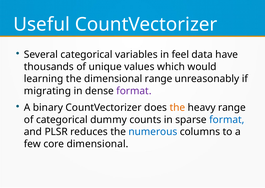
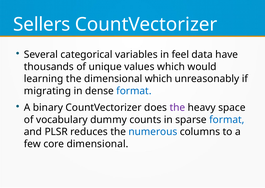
Useful: Useful -> Sellers
dimensional range: range -> which
format at (134, 91) colour: purple -> blue
the at (177, 107) colour: orange -> purple
heavy range: range -> space
of categorical: categorical -> vocabulary
